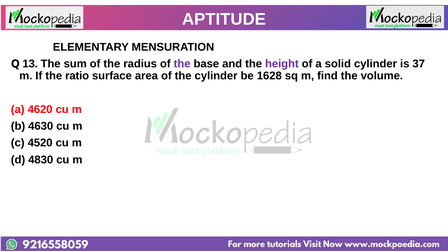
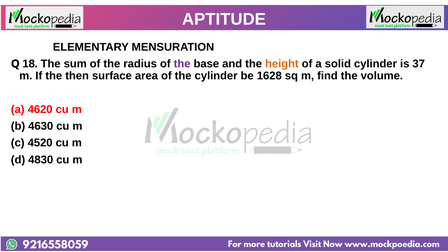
13: 13 -> 18
height colour: purple -> orange
ratio: ratio -> then
